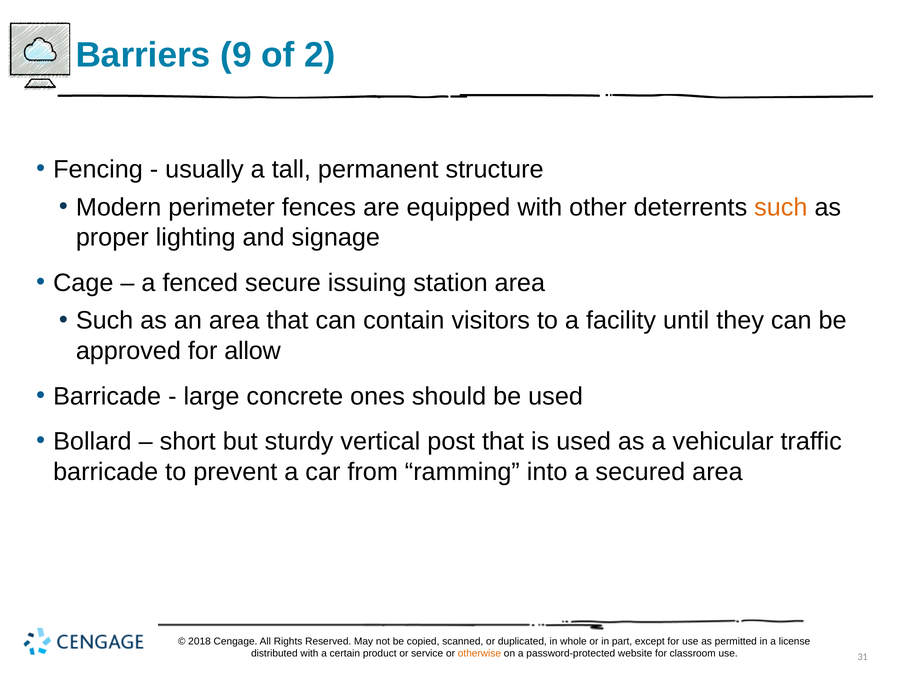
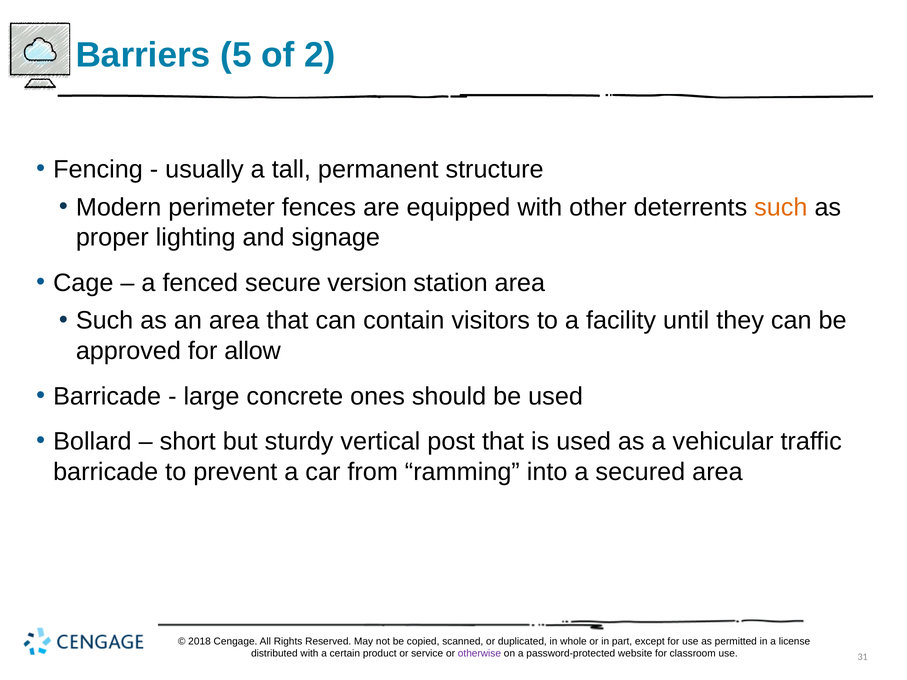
9: 9 -> 5
issuing: issuing -> version
otherwise colour: orange -> purple
